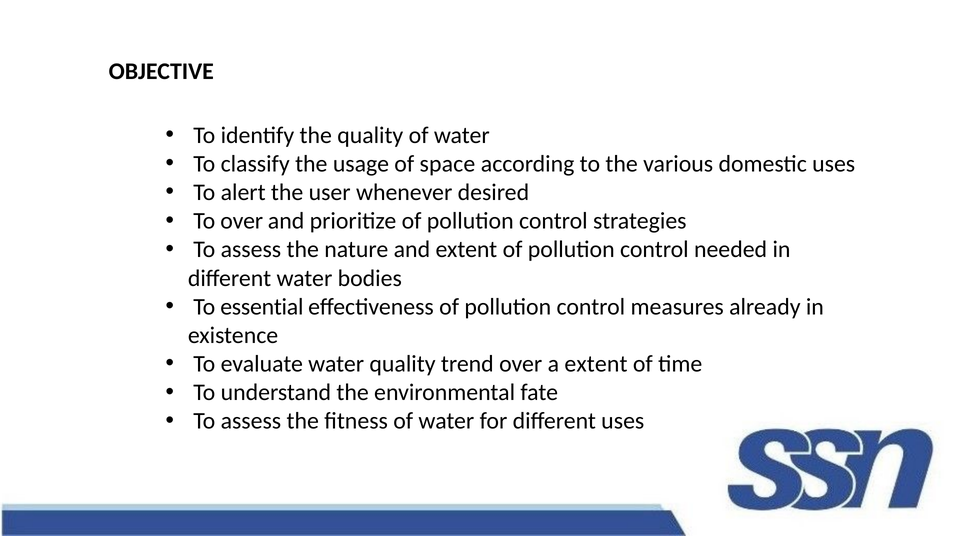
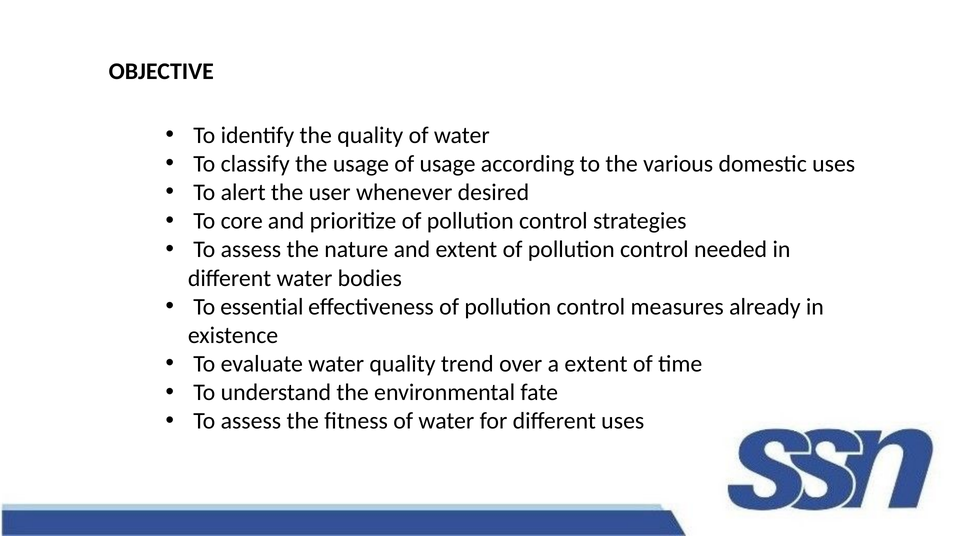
of space: space -> usage
To over: over -> core
